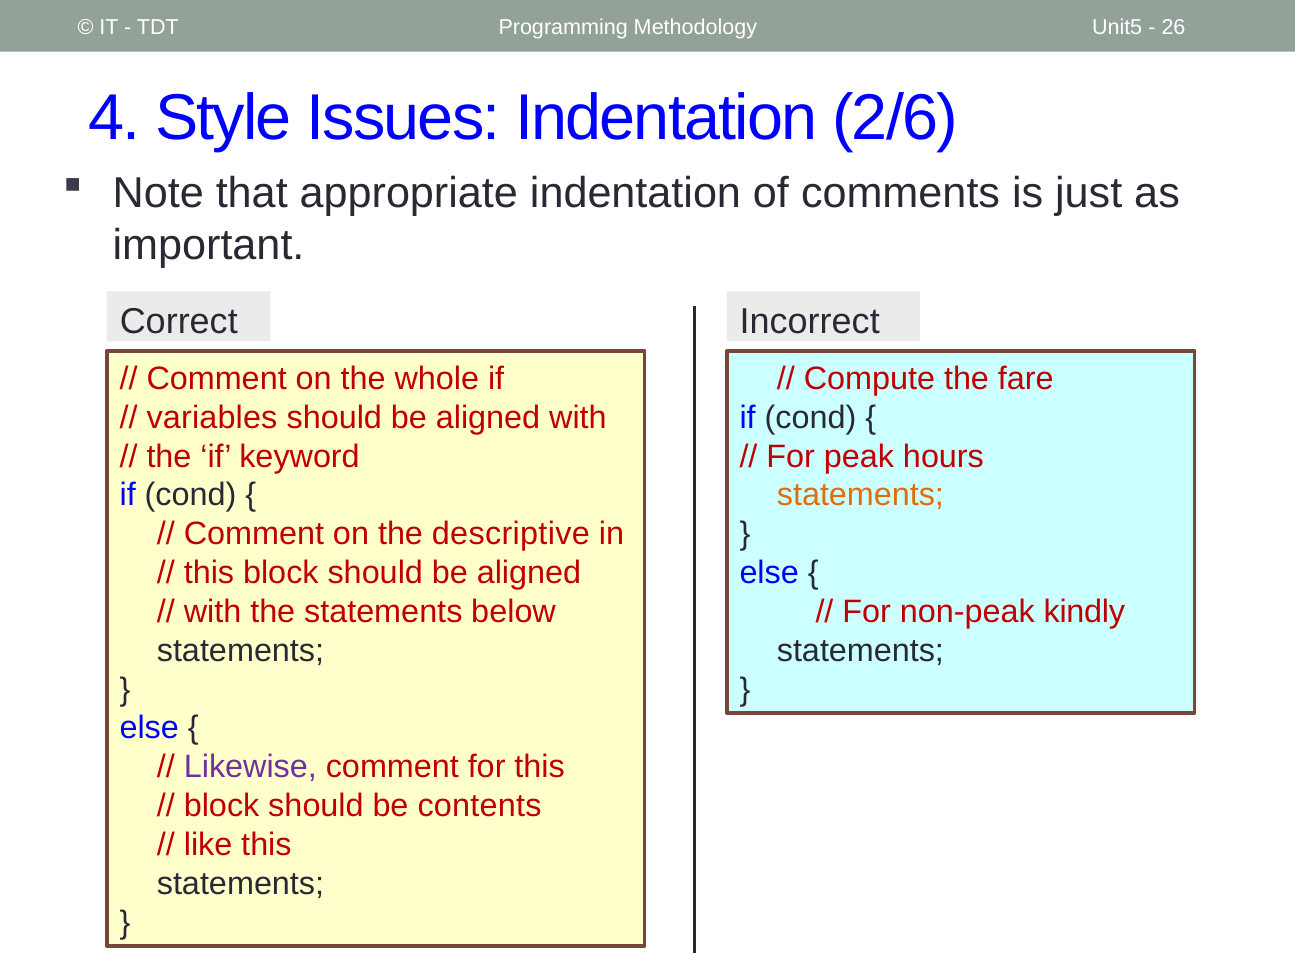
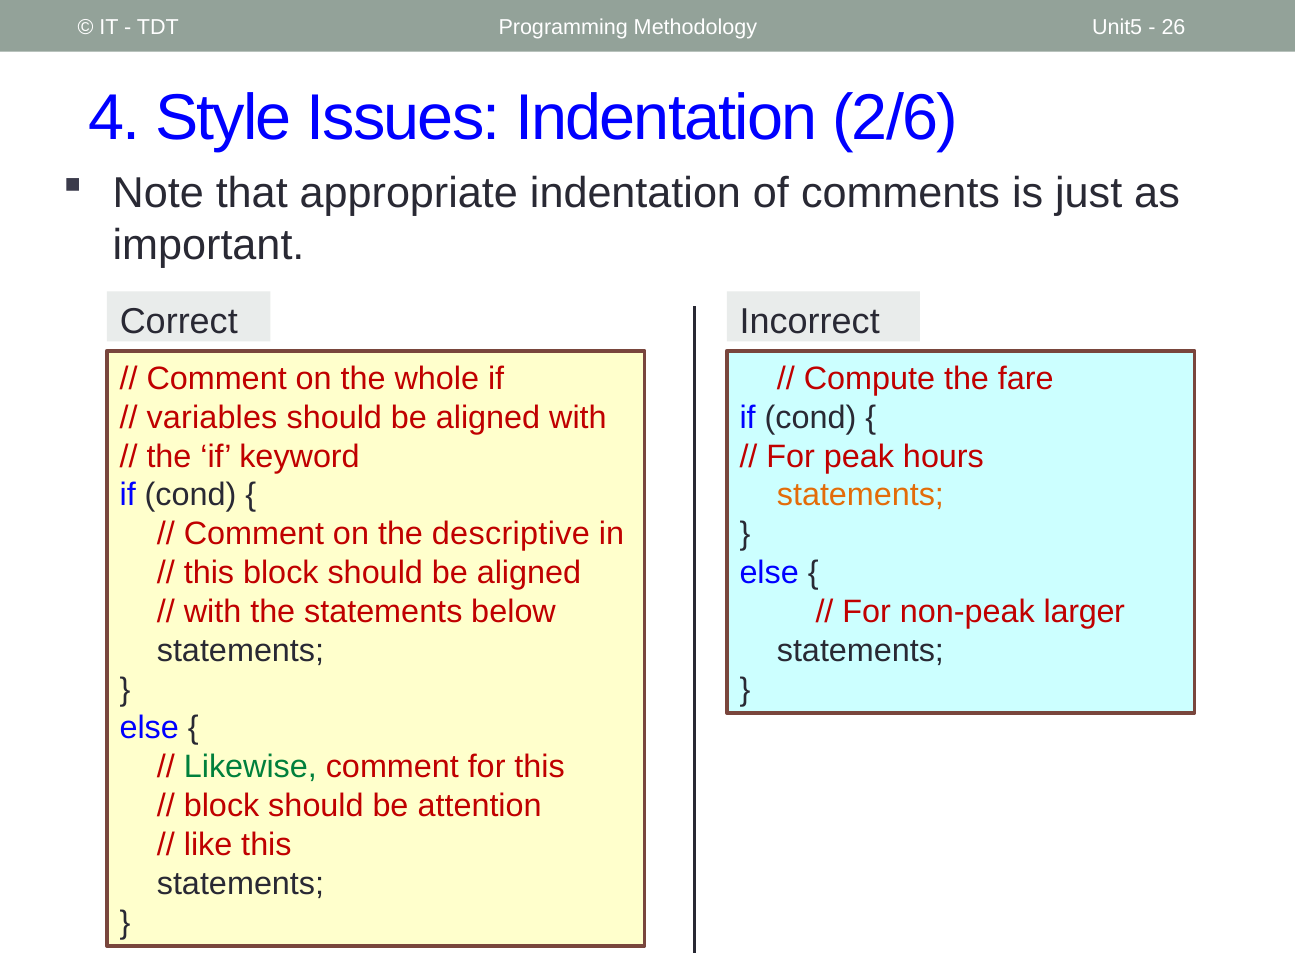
kindly: kindly -> larger
Likewise colour: purple -> green
contents: contents -> attention
